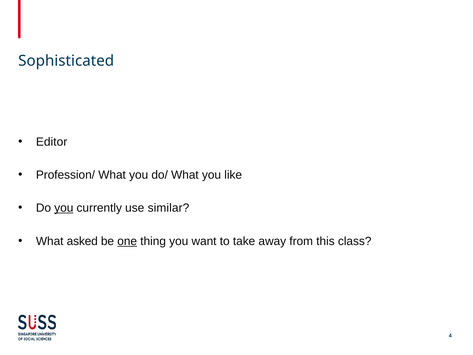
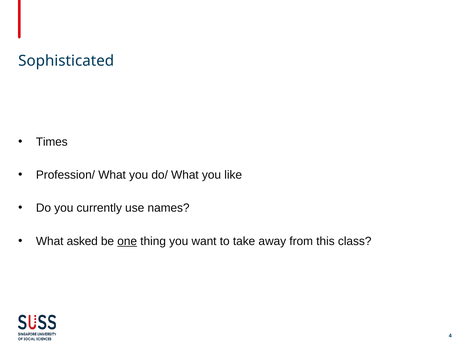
Editor: Editor -> Times
you at (64, 208) underline: present -> none
similar: similar -> names
